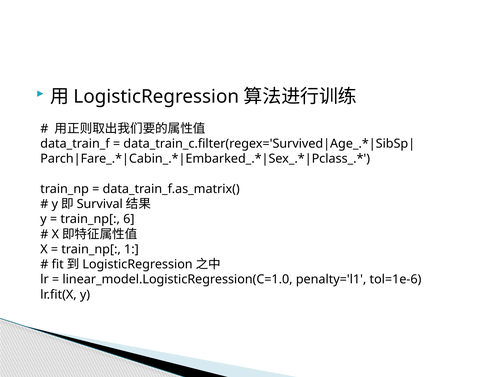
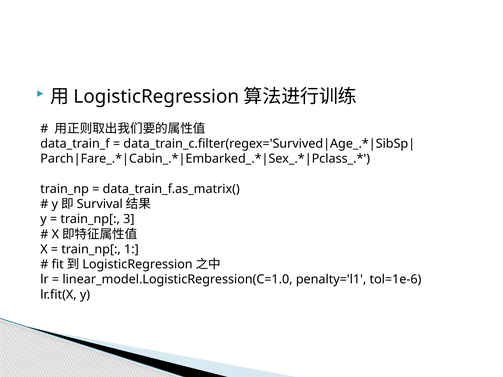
6: 6 -> 3
